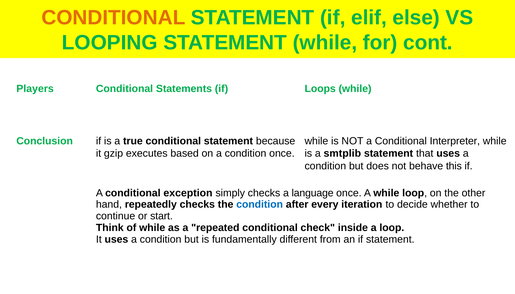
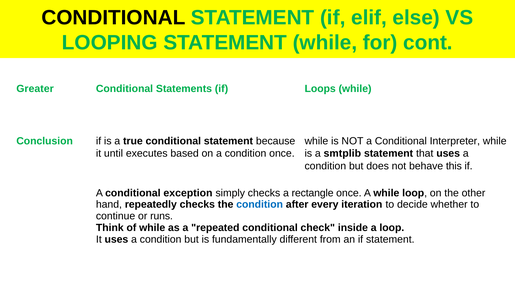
CONDITIONAL at (113, 18) colour: orange -> black
Players: Players -> Greater
gzip: gzip -> until
language: language -> rectangle
start: start -> runs
